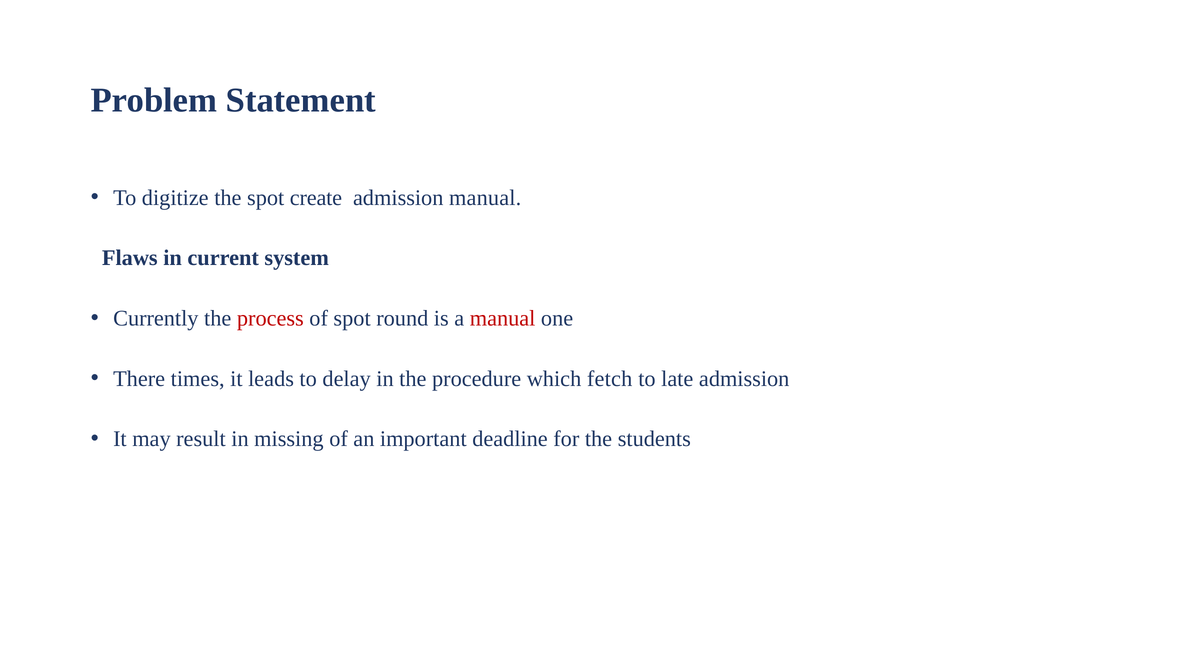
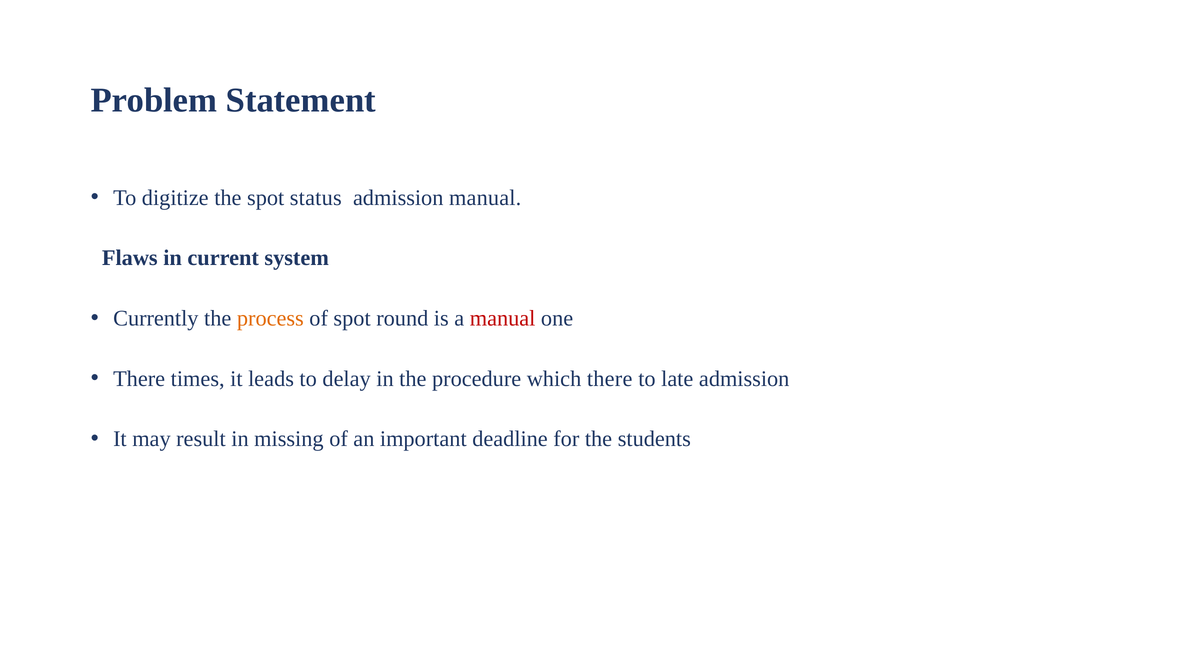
create: create -> status
process colour: red -> orange
which fetch: fetch -> there
